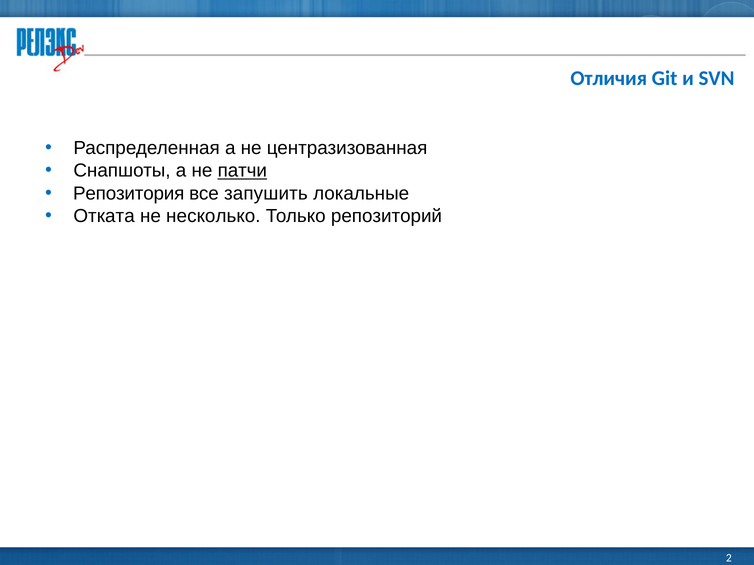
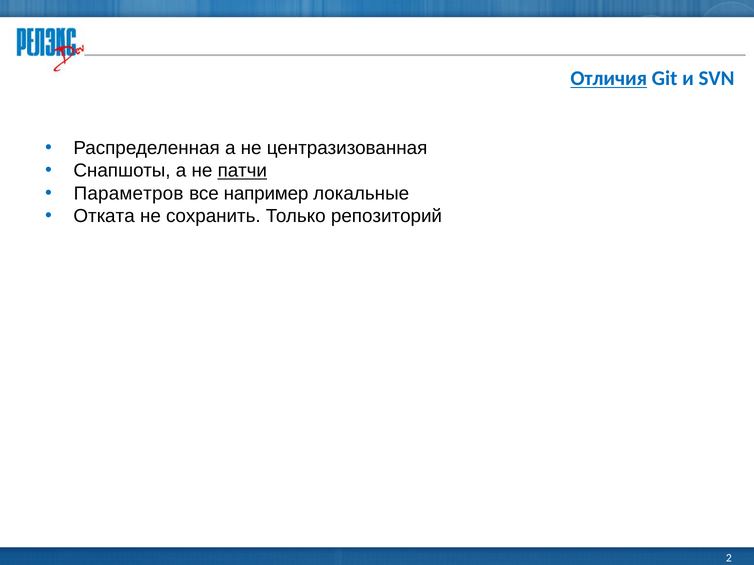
Отличия underline: none -> present
Репозитория: Репозитория -> Параметров
запушить: запушить -> например
несколько: несколько -> сохранить
